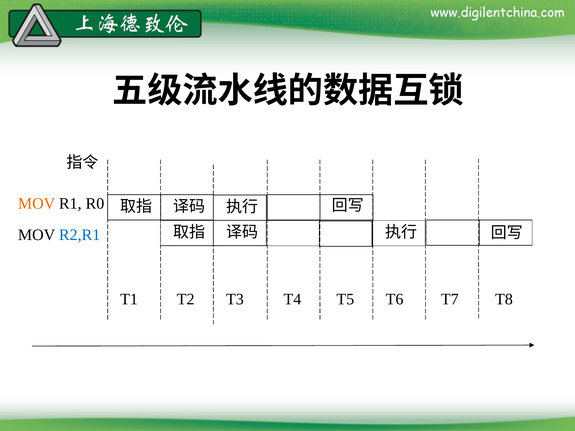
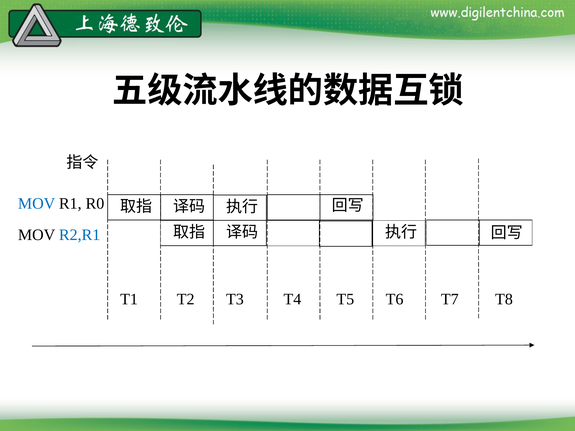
MOV at (37, 204) colour: orange -> blue
